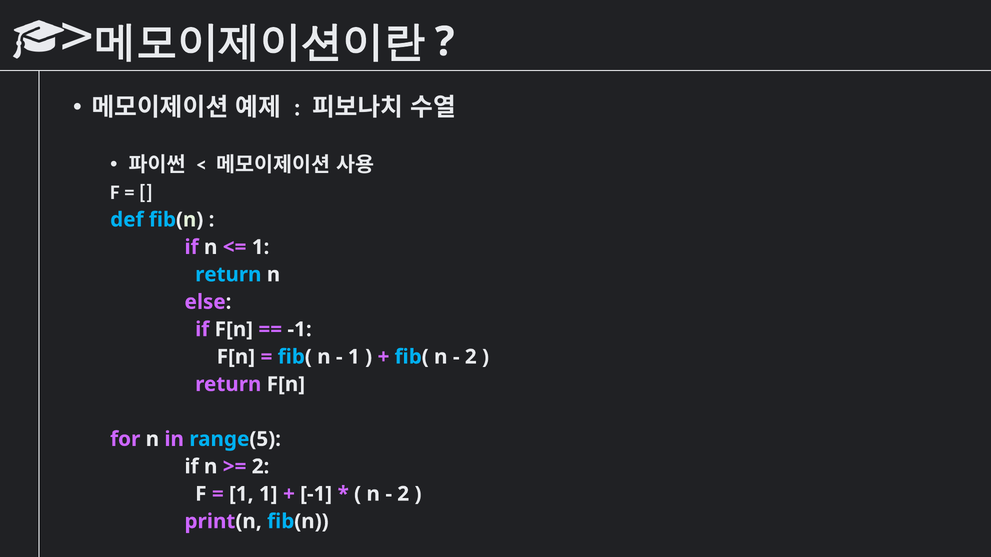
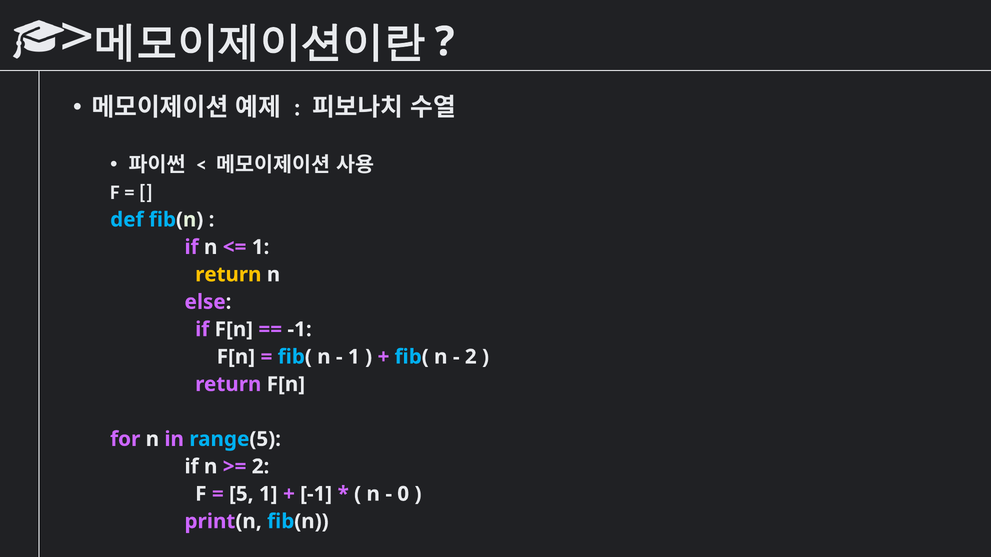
return at (228, 275) colour: light blue -> yellow
1 at (241, 494): 1 -> 5
2 at (403, 494): 2 -> 0
